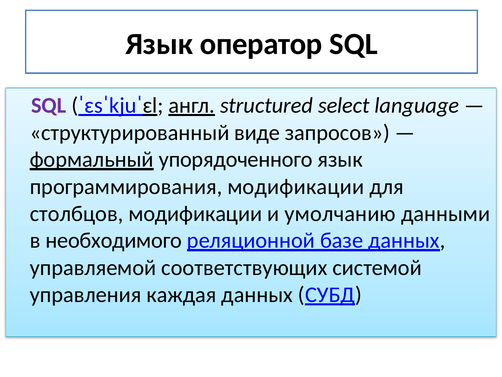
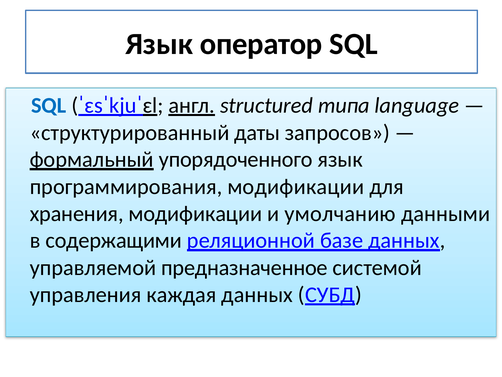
SQL at (49, 105) colour: purple -> blue
select: select -> типа
виде: виде -> даты
столбцов: столбцов -> хранения
необходимого: необходимого -> содержащими
соответствующих: соответствующих -> предназначенное
